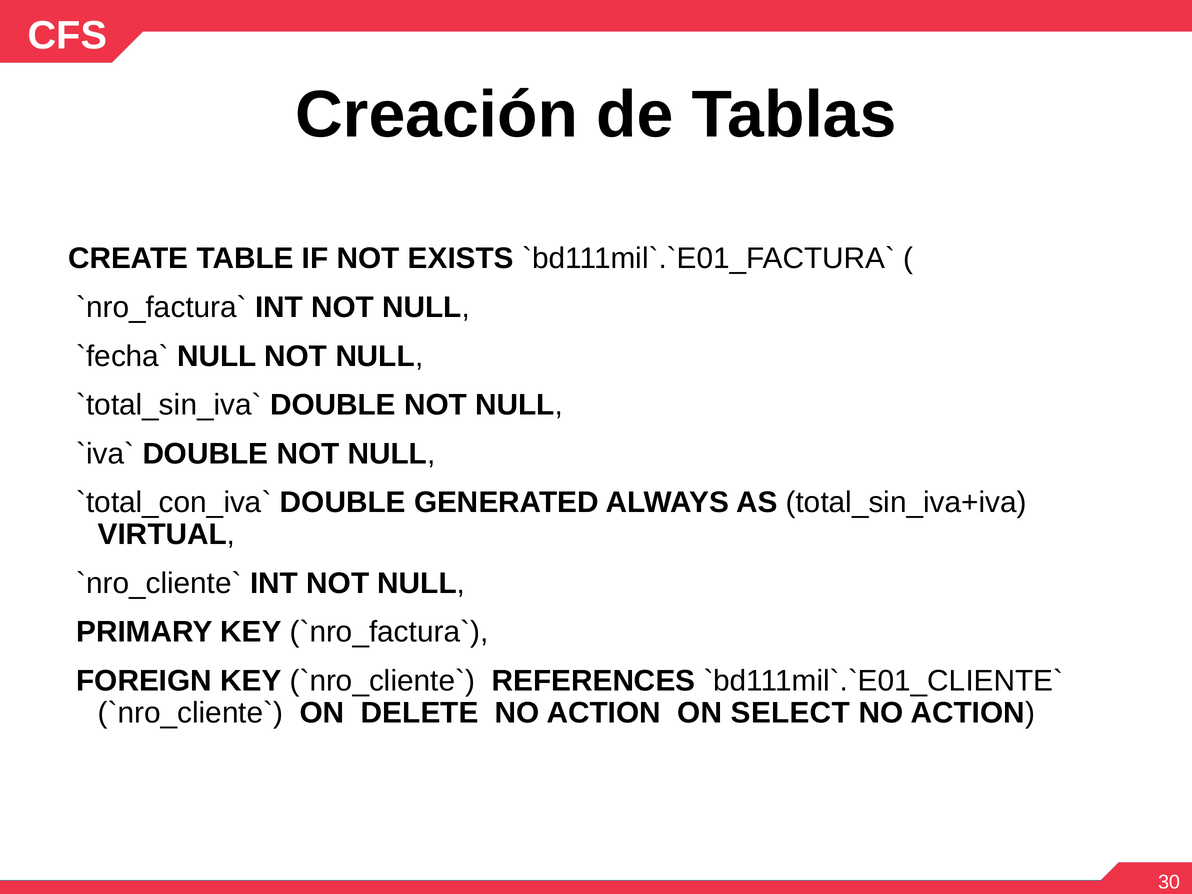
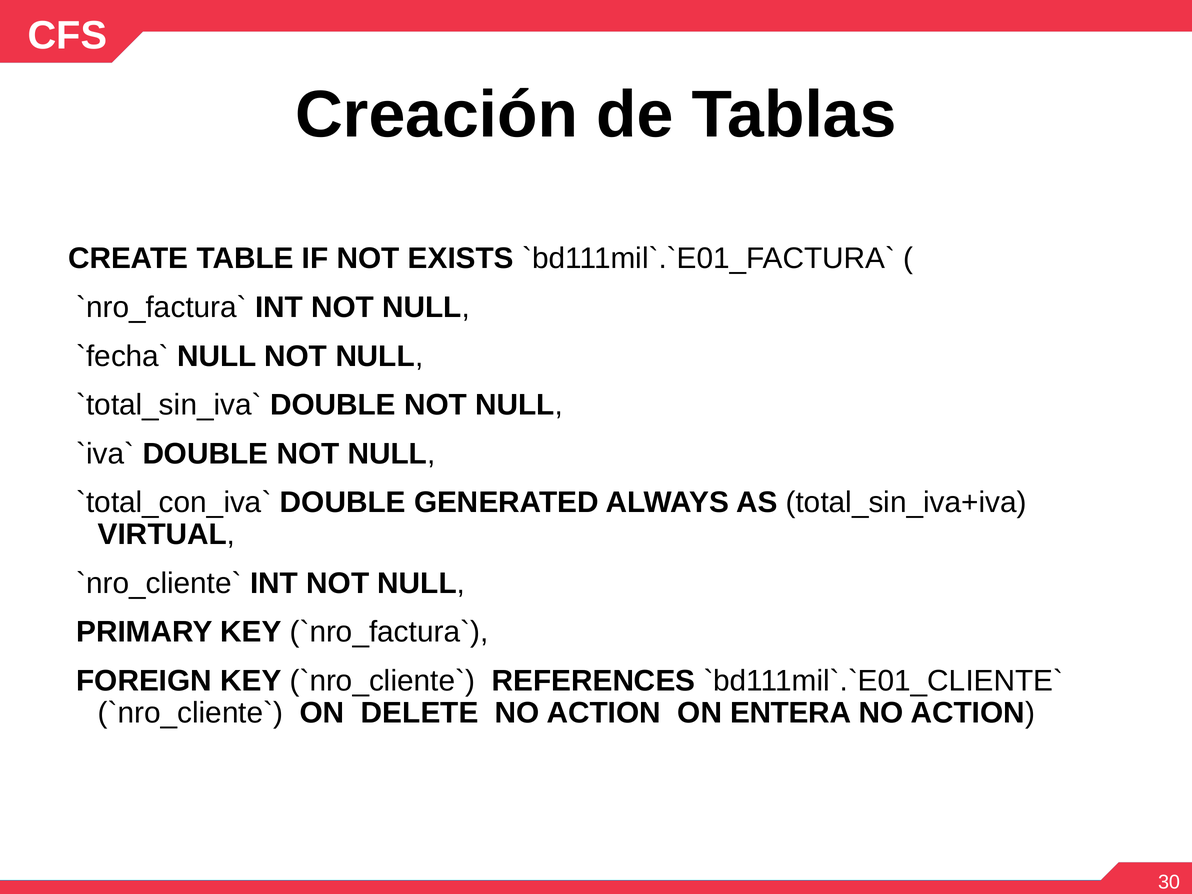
SELECT: SELECT -> ENTERA
